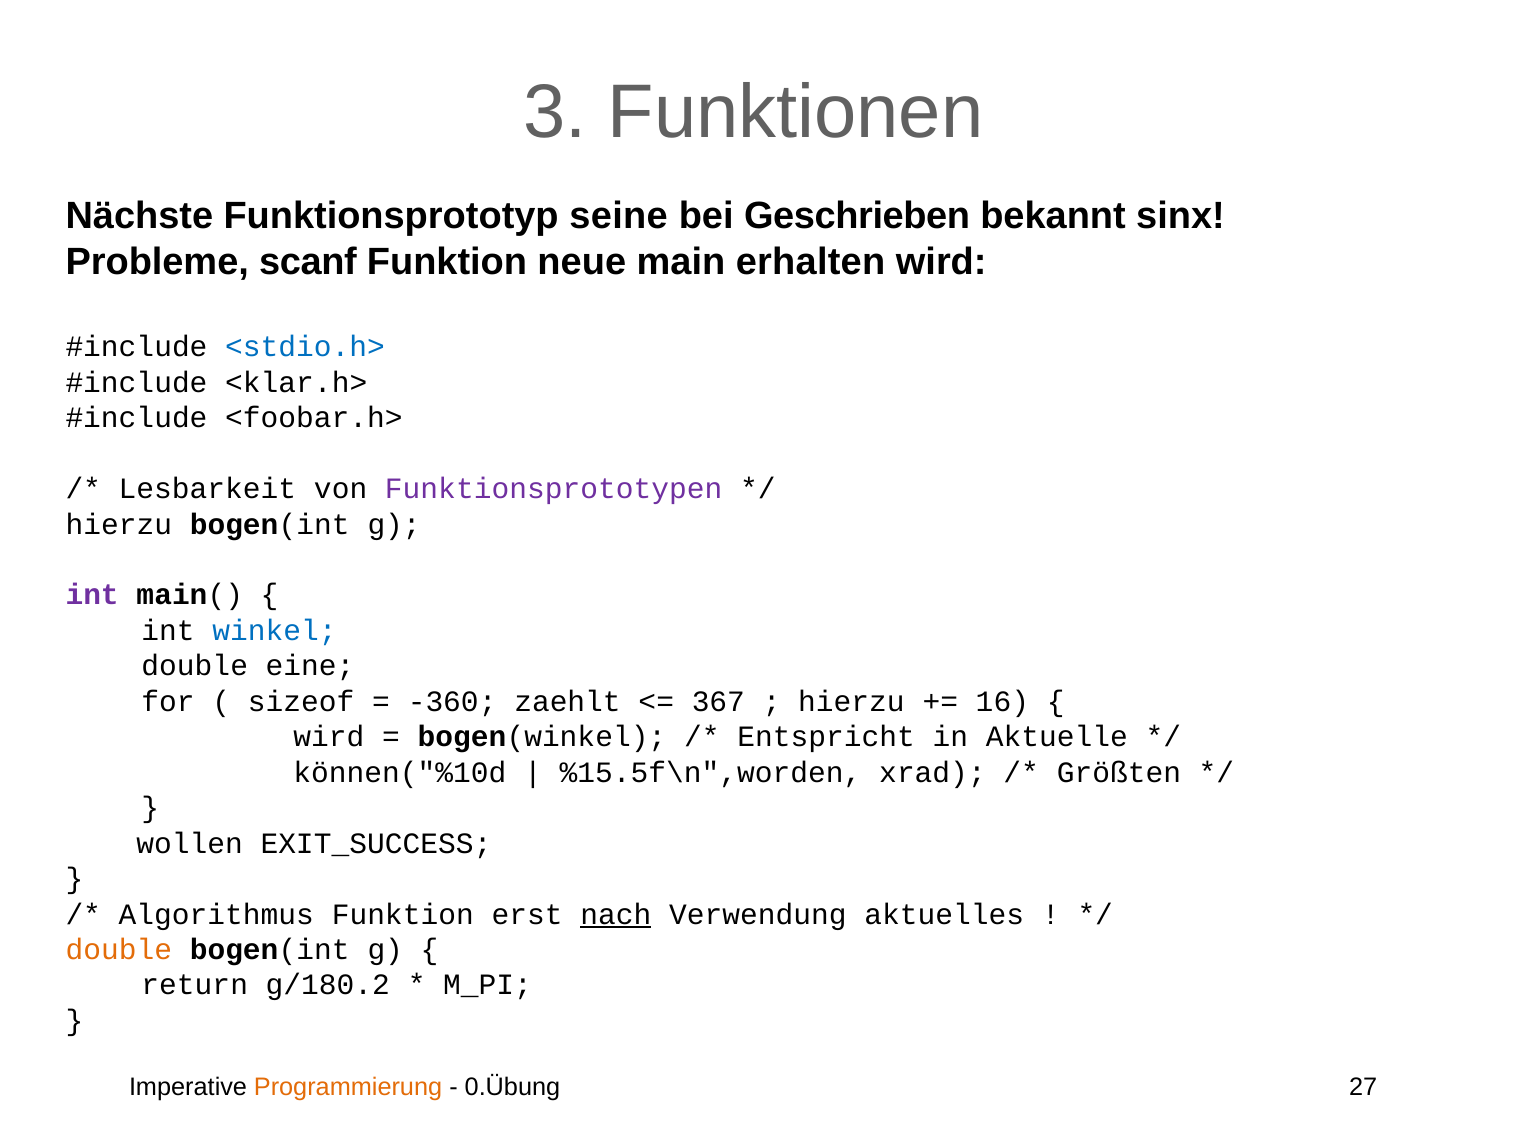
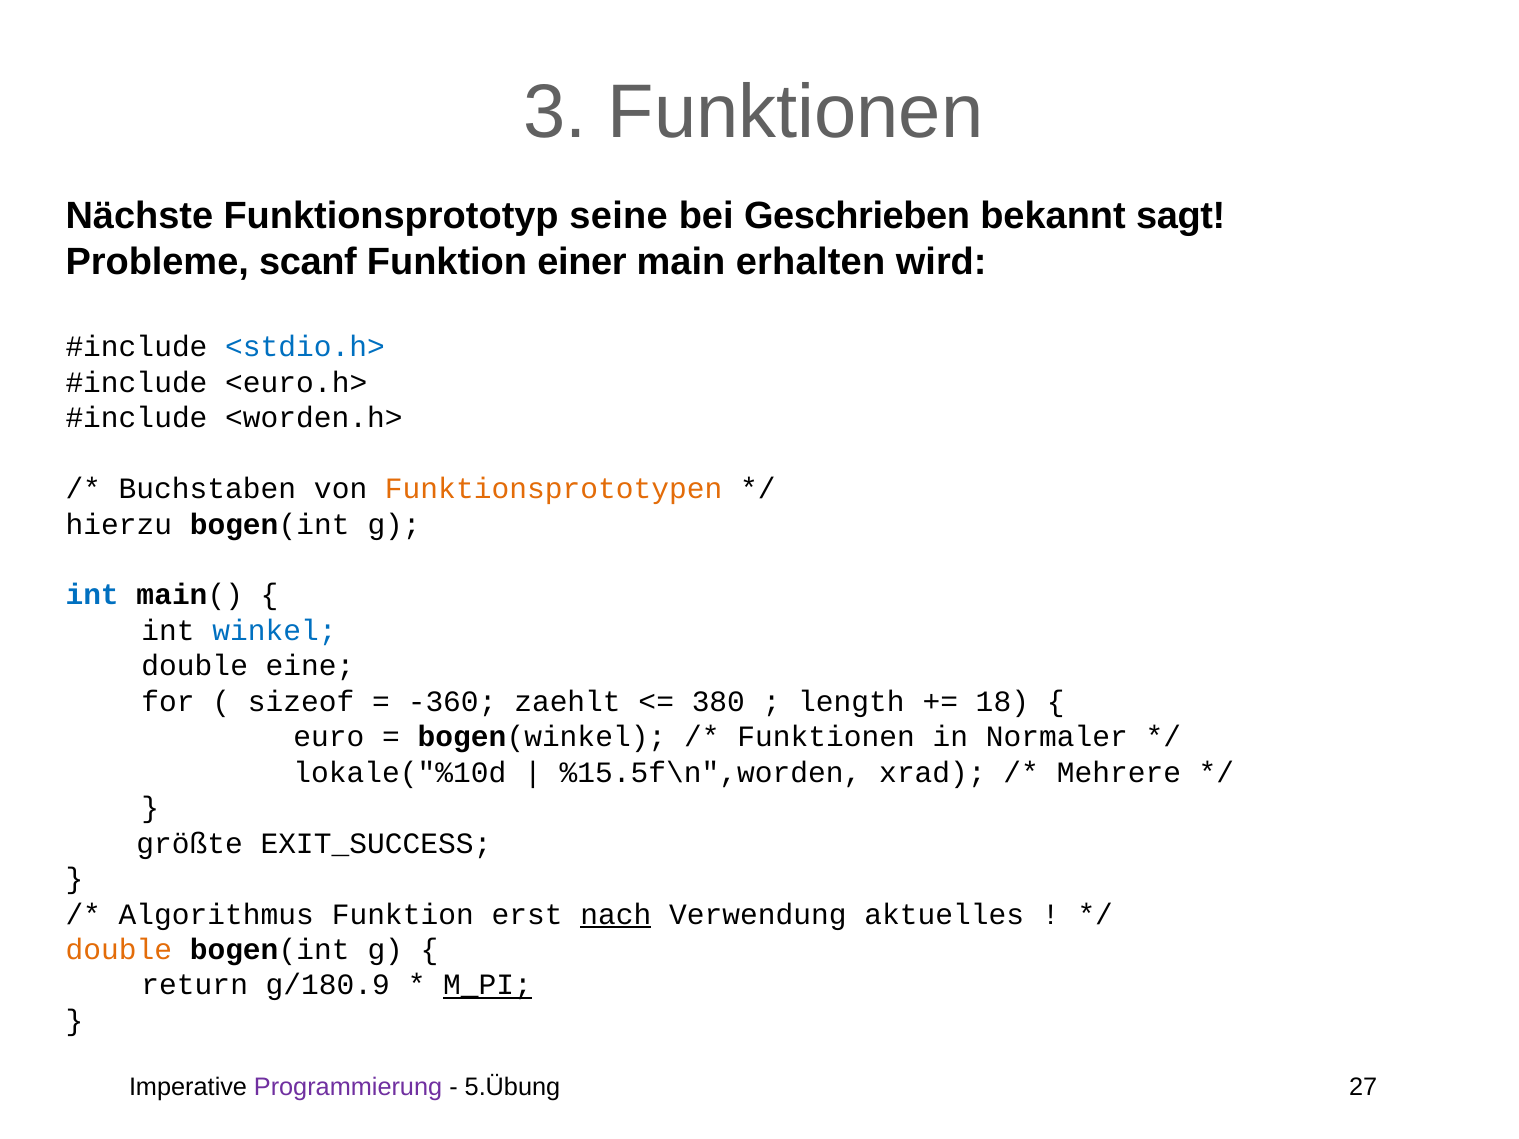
sinx: sinx -> sagt
neue: neue -> einer
<klar.h>: <klar.h> -> <euro.h>
<foobar.h>: <foobar.h> -> <worden.h>
Lesbarkeit: Lesbarkeit -> Buchstaben
Funktionsprototypen colour: purple -> orange
int at (92, 595) colour: purple -> blue
367: 367 -> 380
hierzu at (851, 702): hierzu -> length
16: 16 -> 18
wird at (329, 737): wird -> euro
Entspricht at (826, 737): Entspricht -> Funktionen
Aktuelle: Aktuelle -> Normaler
können("%10d: können("%10d -> lokale("%10d
Größten: Größten -> Mehrere
wollen: wollen -> größte
g/180.2: g/180.2 -> g/180.9
M_PI underline: none -> present
Programmierung colour: orange -> purple
0.Übung: 0.Übung -> 5.Übung
